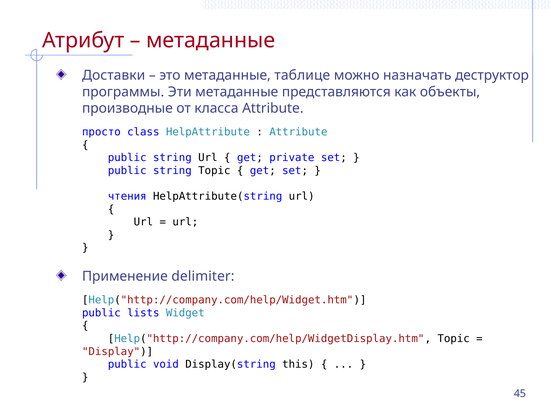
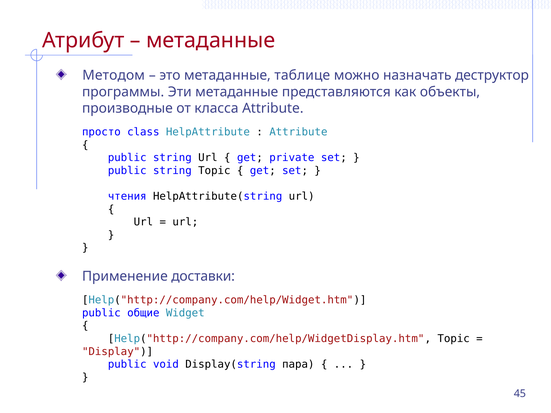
Доставки: Доставки -> Методом
delimiter: delimiter -> доставки
lists: lists -> общие
this: this -> пара
